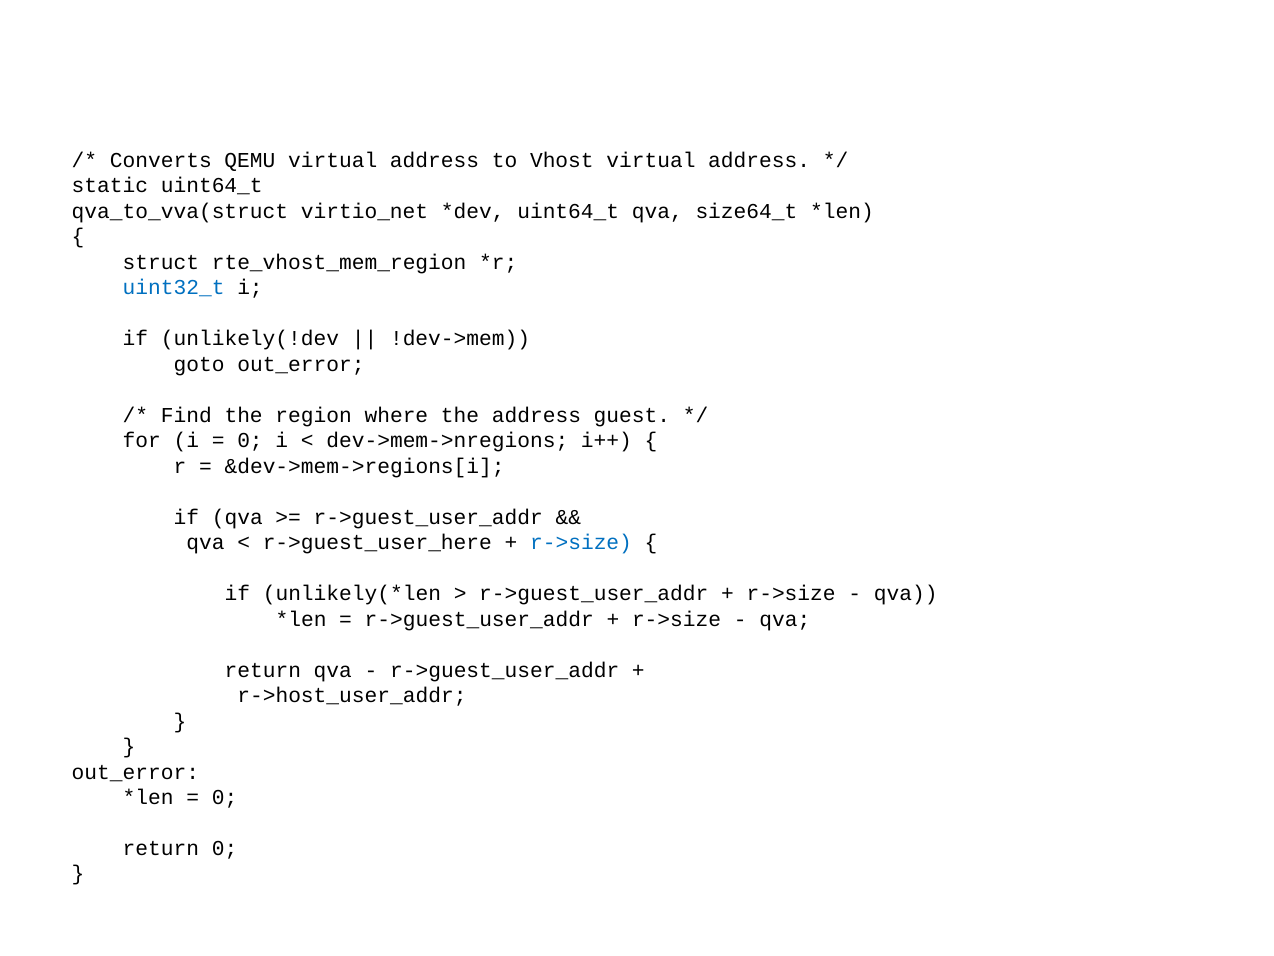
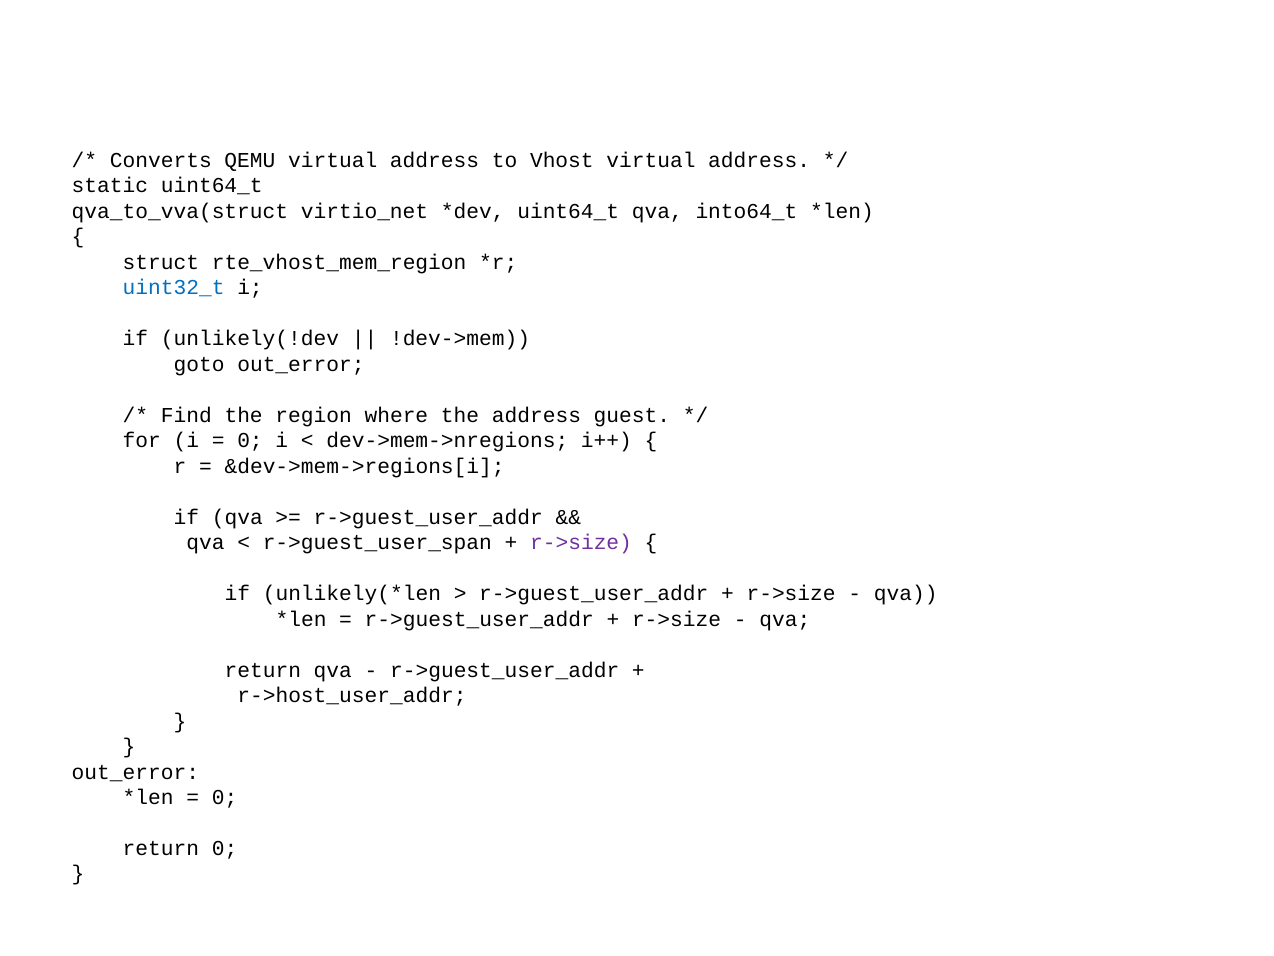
size64_t: size64_t -> into64_t
r->guest_user_here: r->guest_user_here -> r->guest_user_span
r->size at (581, 542) colour: blue -> purple
